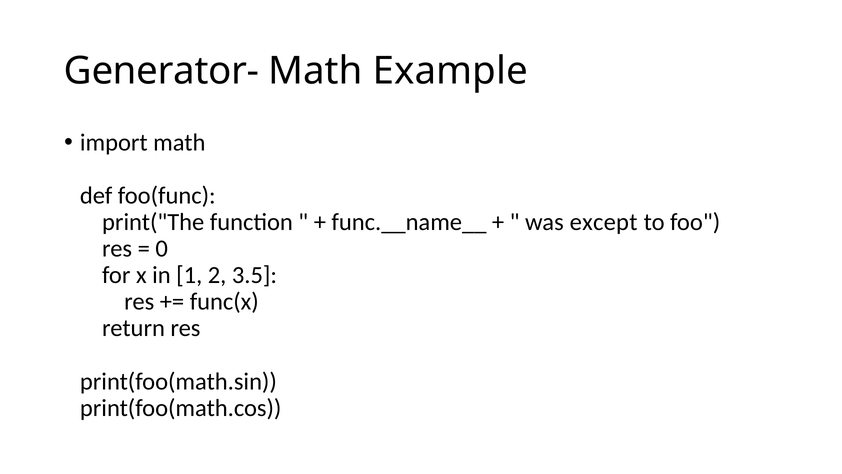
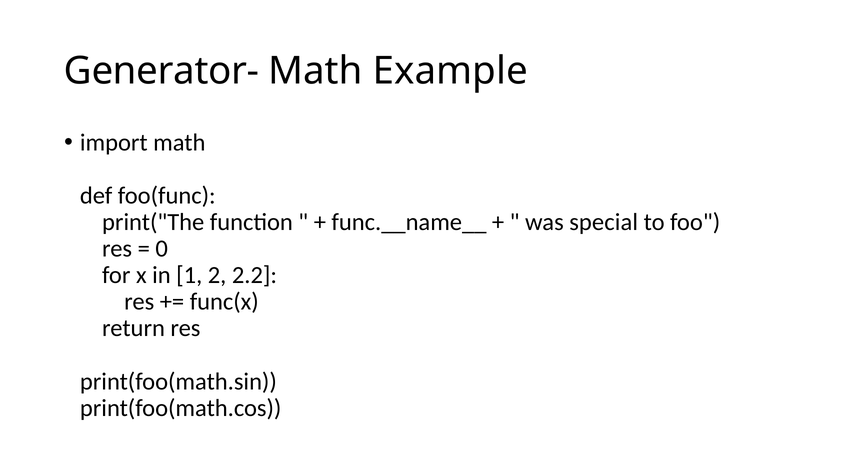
except: except -> special
3.5: 3.5 -> 2.2
